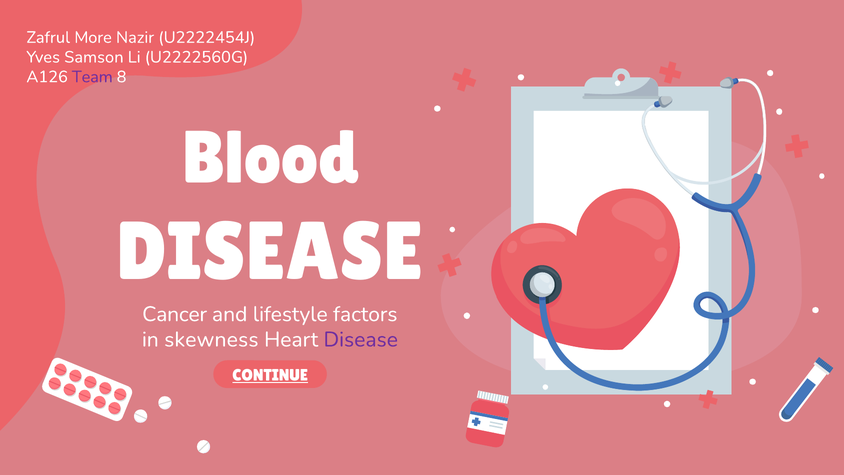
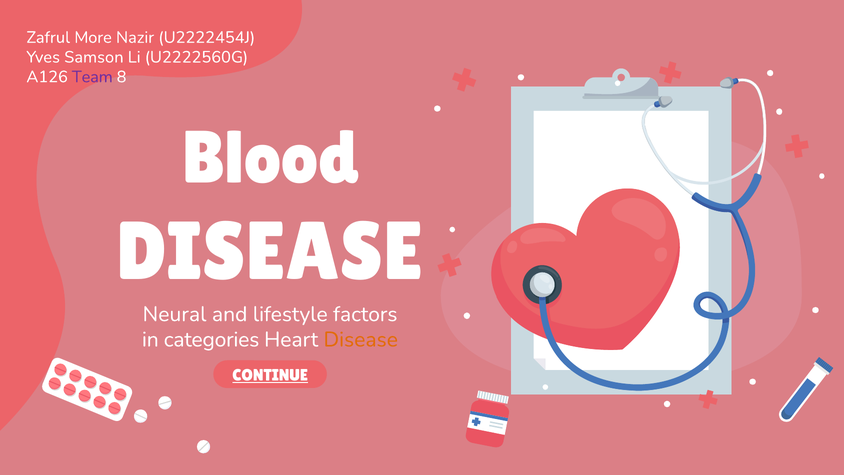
Cancer: Cancer -> Neural
skewness: skewness -> categories
Disease at (361, 339) colour: purple -> orange
